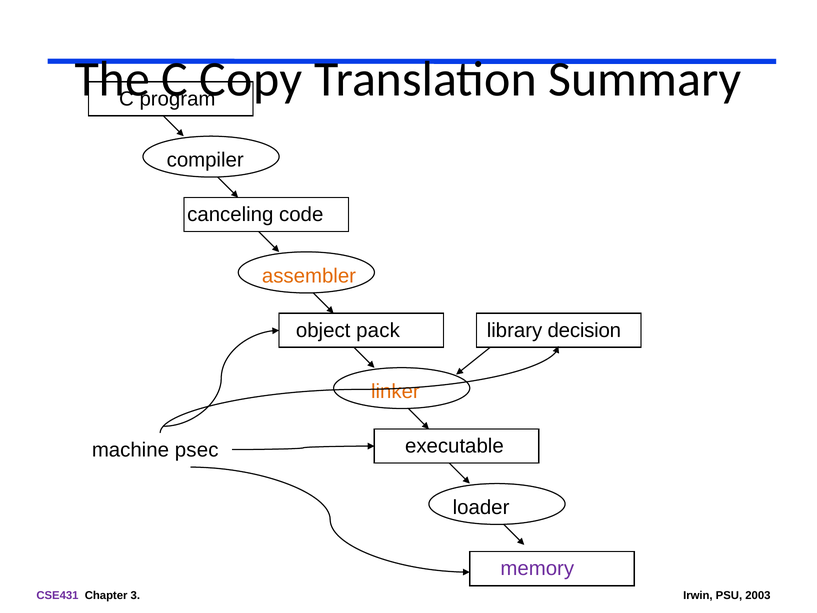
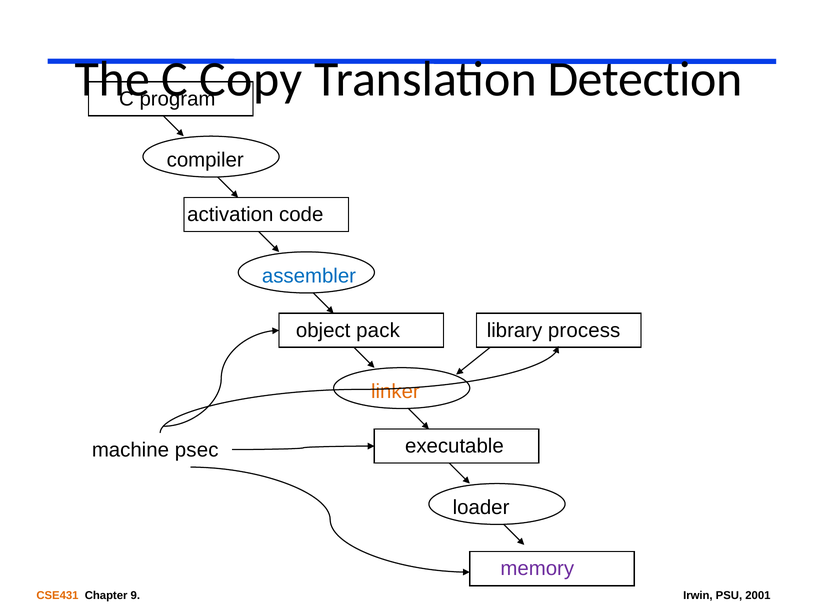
Summary: Summary -> Detection
canceling: canceling -> activation
assembler colour: orange -> blue
decision: decision -> process
CSE431 colour: purple -> orange
3: 3 -> 9
2003: 2003 -> 2001
